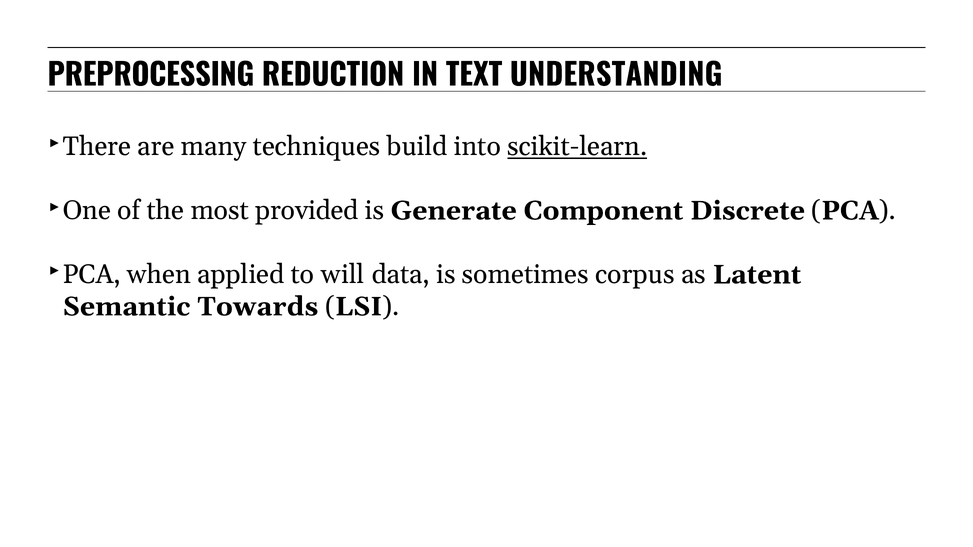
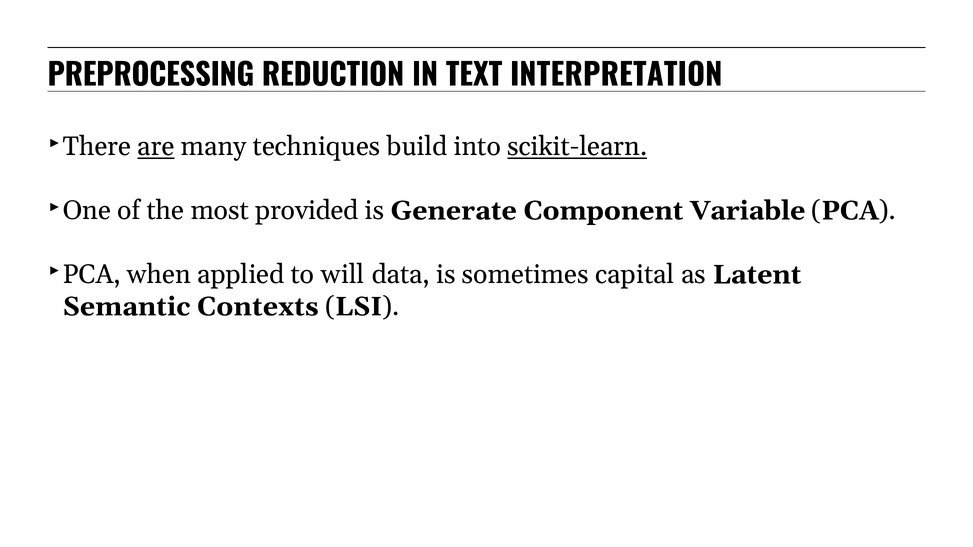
UNDERSTANDING: UNDERSTANDING -> INTERPRETATION
are underline: none -> present
Discrete: Discrete -> Variable
corpus: corpus -> capital
Towards: Towards -> Contexts
